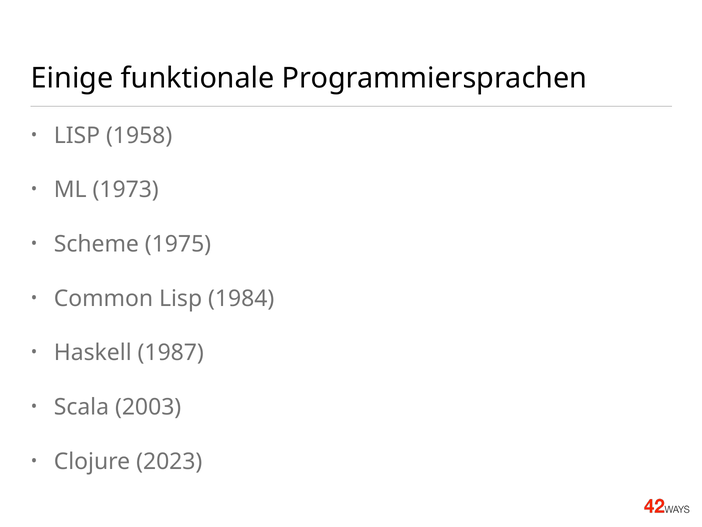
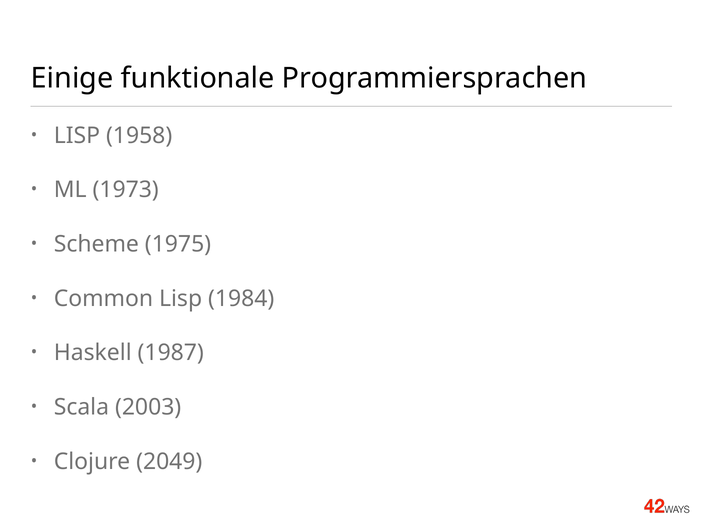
2023: 2023 -> 2049
